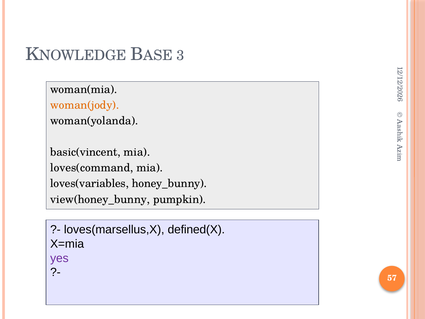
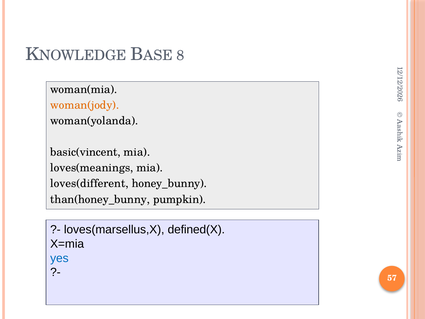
3: 3 -> 8
loves(command: loves(command -> loves(meanings
loves(variables: loves(variables -> loves(different
view(honey_bunny: view(honey_bunny -> than(honey_bunny
yes colour: purple -> blue
